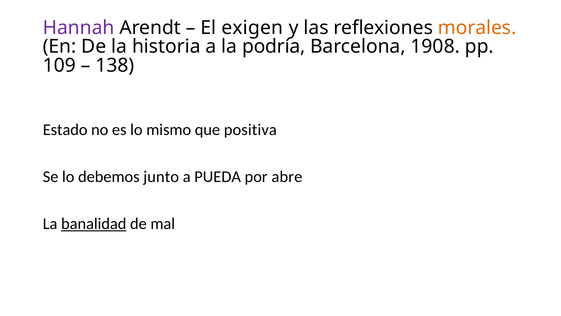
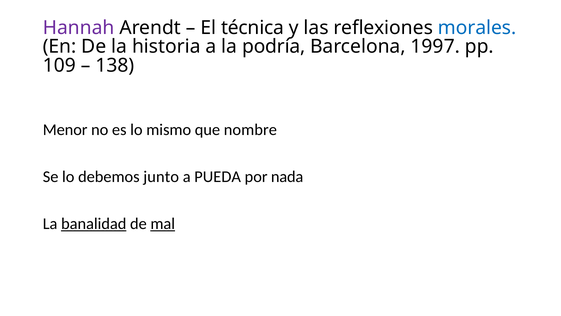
exigen: exigen -> técnica
morales colour: orange -> blue
1908: 1908 -> 1997
Estado: Estado -> Menor
positiva: positiva -> nombre
abre: abre -> nada
mal underline: none -> present
